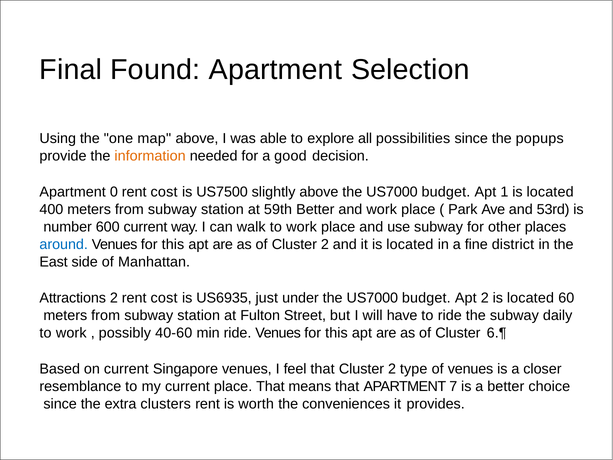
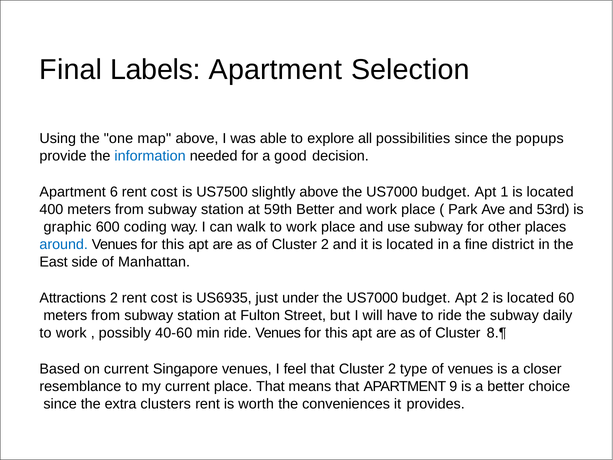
Found: Found -> Labels
information colour: orange -> blue
0: 0 -> 6
number: number -> graphic
600 current: current -> coding
6.¶: 6.¶ -> 8.¶
7: 7 -> 9
